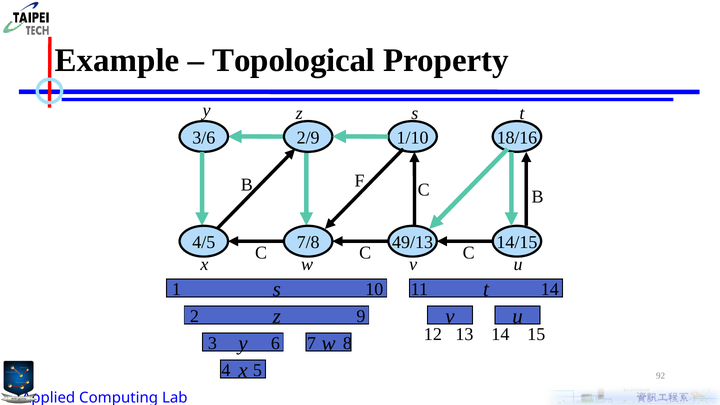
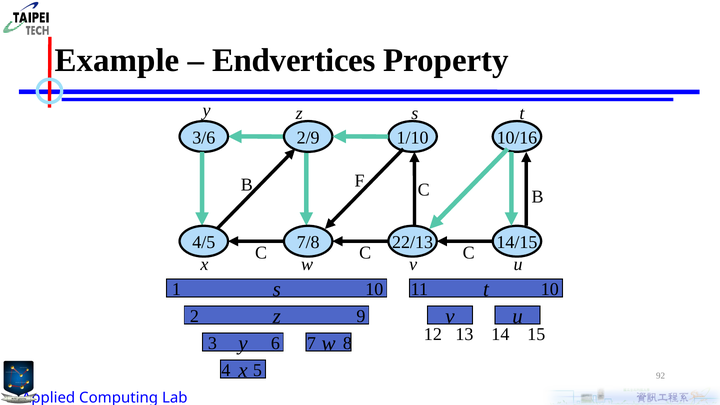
Topological: Topological -> Endvertices
18/16: 18/16 -> 10/16
49/13: 49/13 -> 22/13
11 14: 14 -> 10
